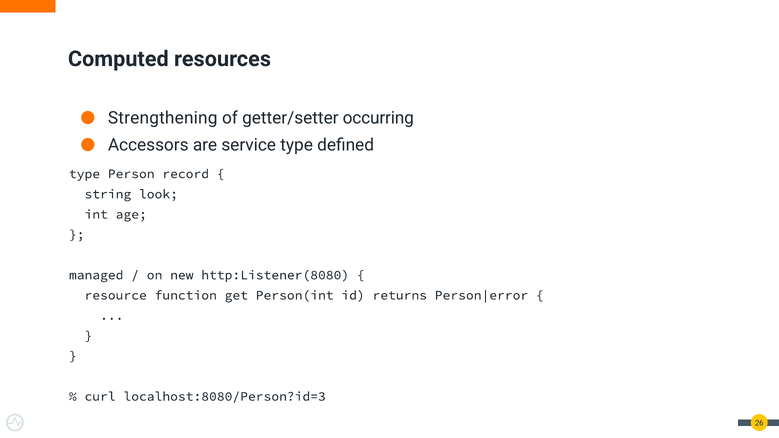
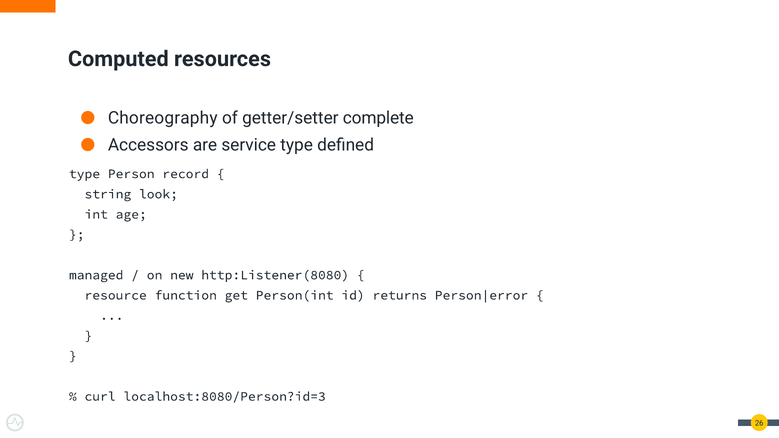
Strengthening: Strengthening -> Choreography
occurring: occurring -> complete
